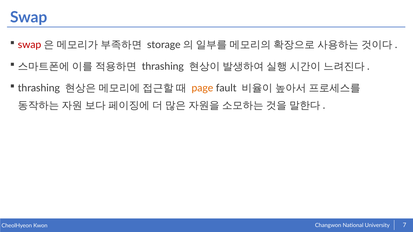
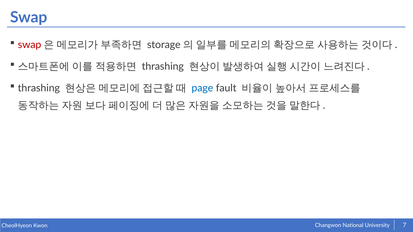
page colour: orange -> blue
